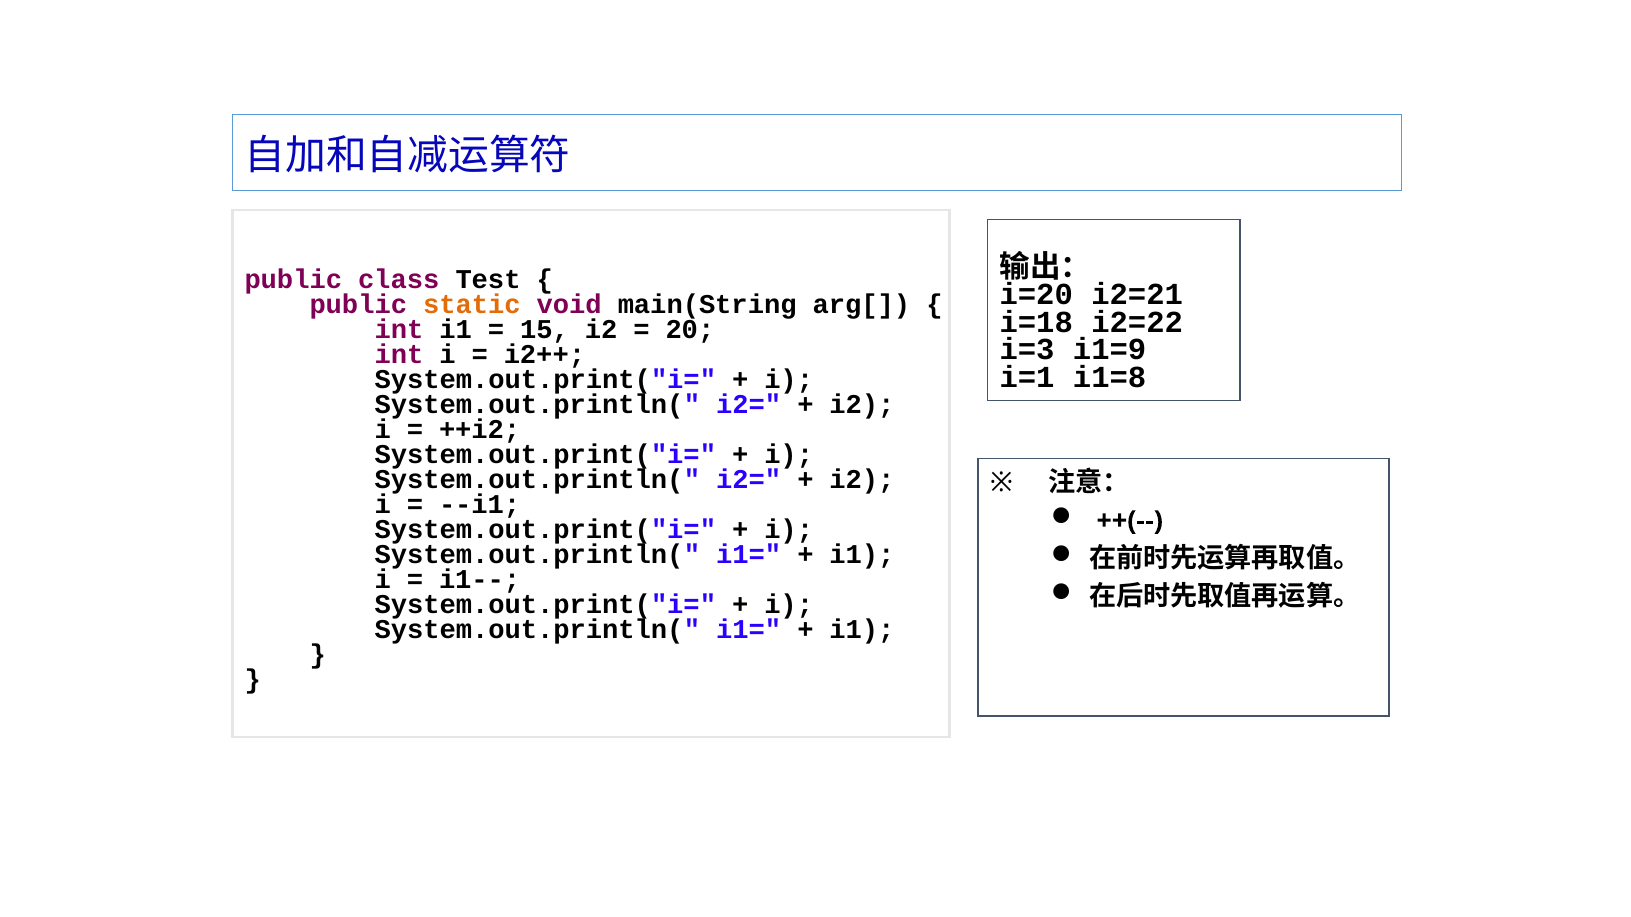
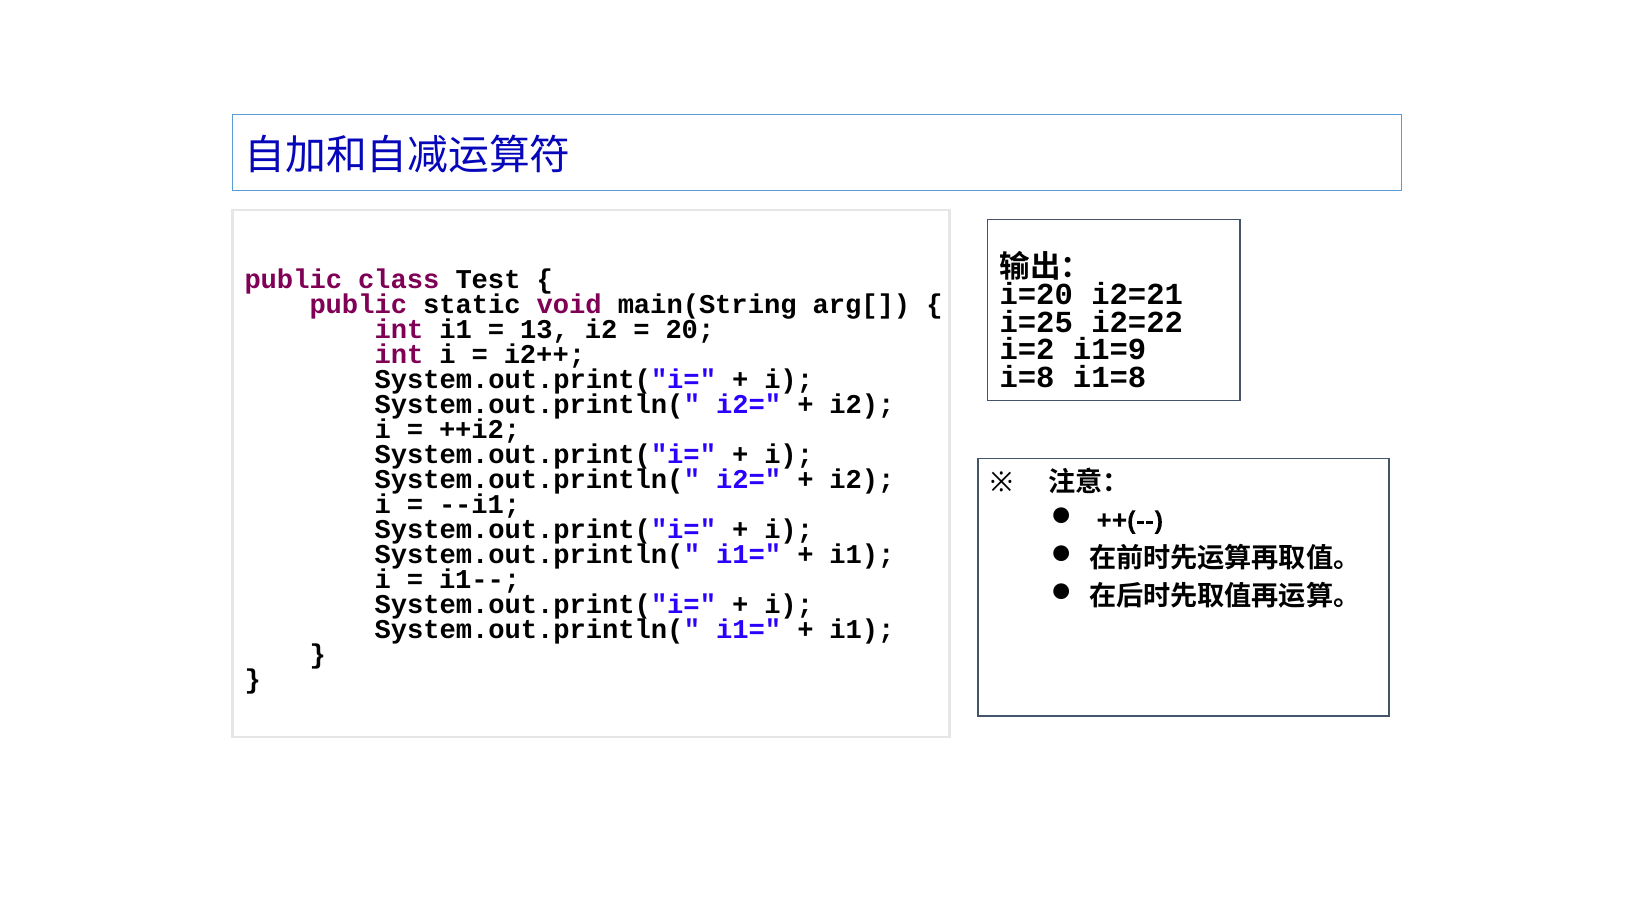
static colour: orange -> black
i=18: i=18 -> i=25
15: 15 -> 13
i=3: i=3 -> i=2
i=1: i=1 -> i=8
